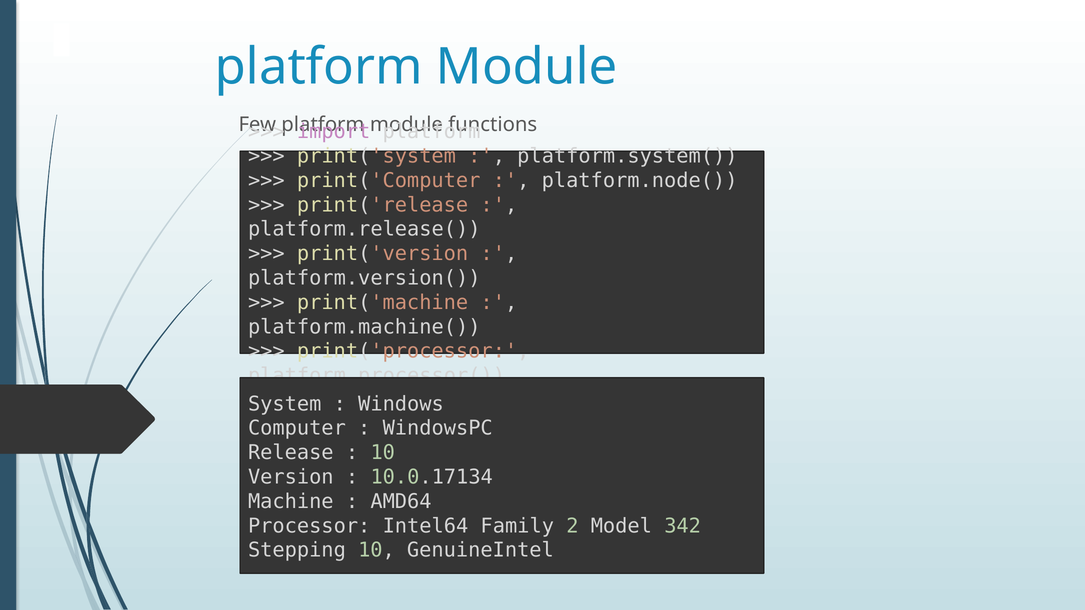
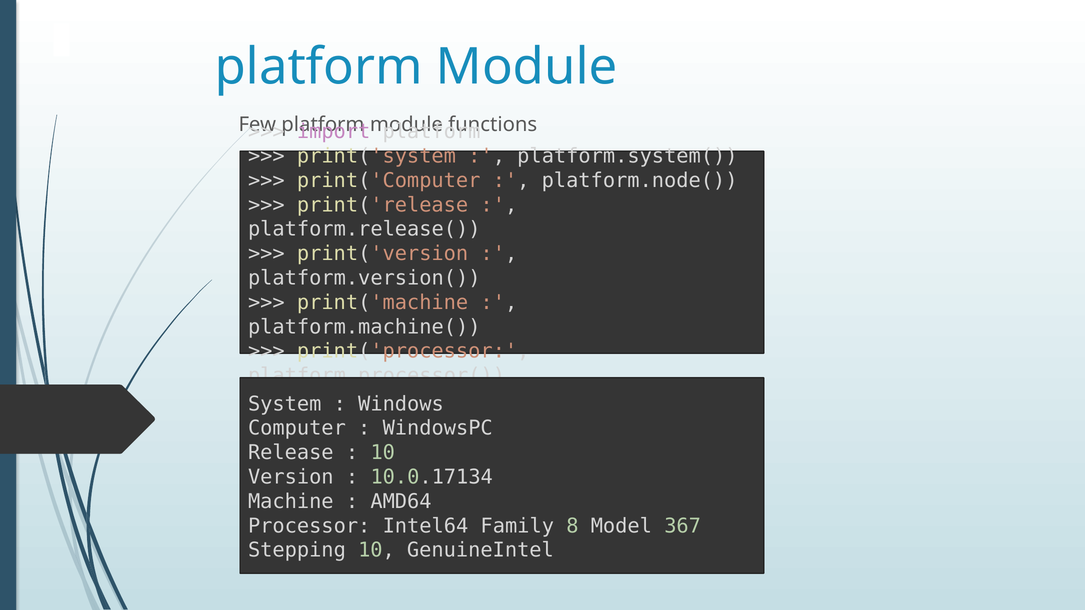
2: 2 -> 8
342: 342 -> 367
